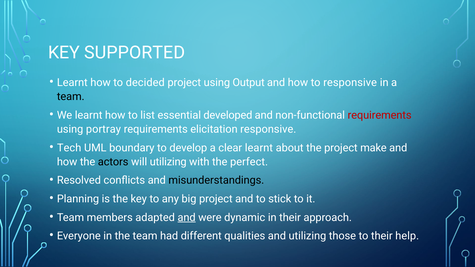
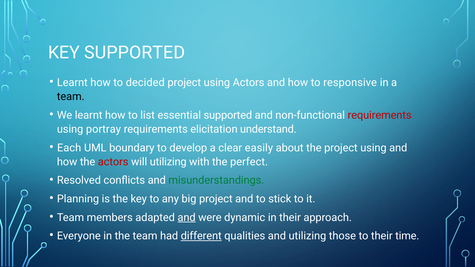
using Output: Output -> Actors
essential developed: developed -> supported
elicitation responsive: responsive -> understand
Tech: Tech -> Each
clear learnt: learnt -> easily
the project make: make -> using
actors at (113, 162) colour: black -> red
misunderstandings colour: black -> green
different underline: none -> present
help: help -> time
